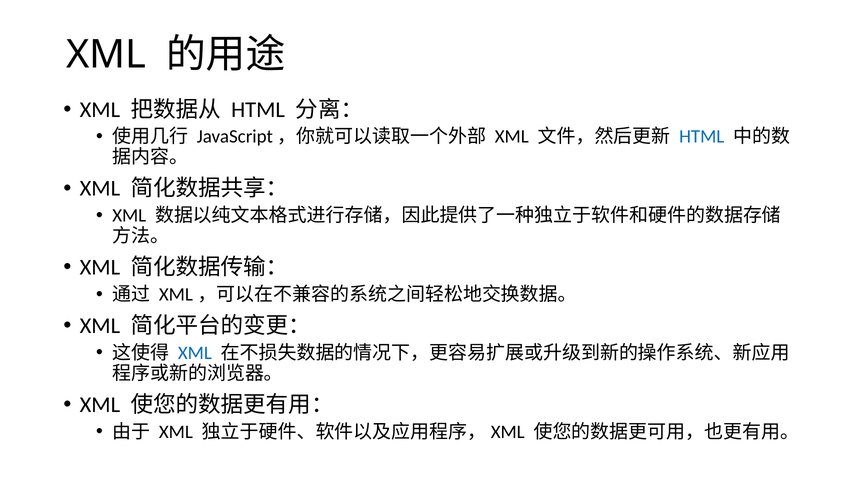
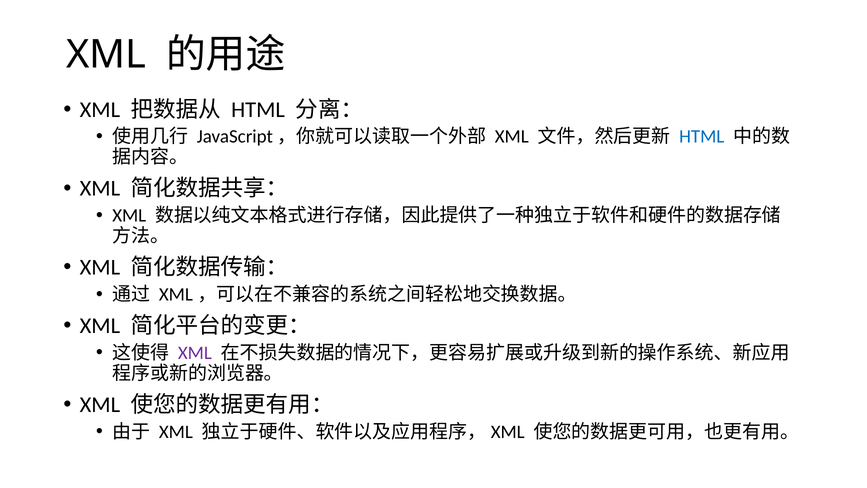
XML at (195, 353) colour: blue -> purple
